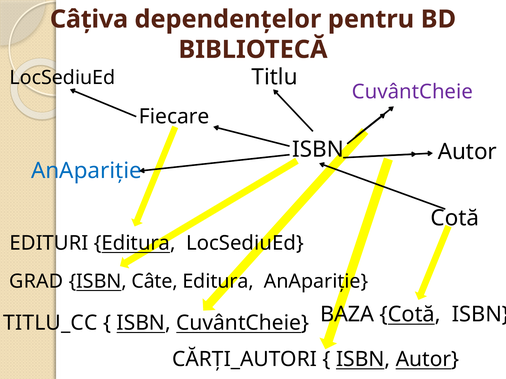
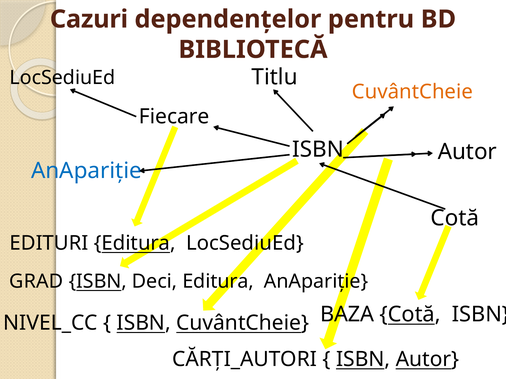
Câţiva: Câţiva -> Cazuri
CuvântCheie at (412, 92) colour: purple -> orange
Câte: Câte -> Deci
TITLU_CC: TITLU_CC -> NIVEL_CC
